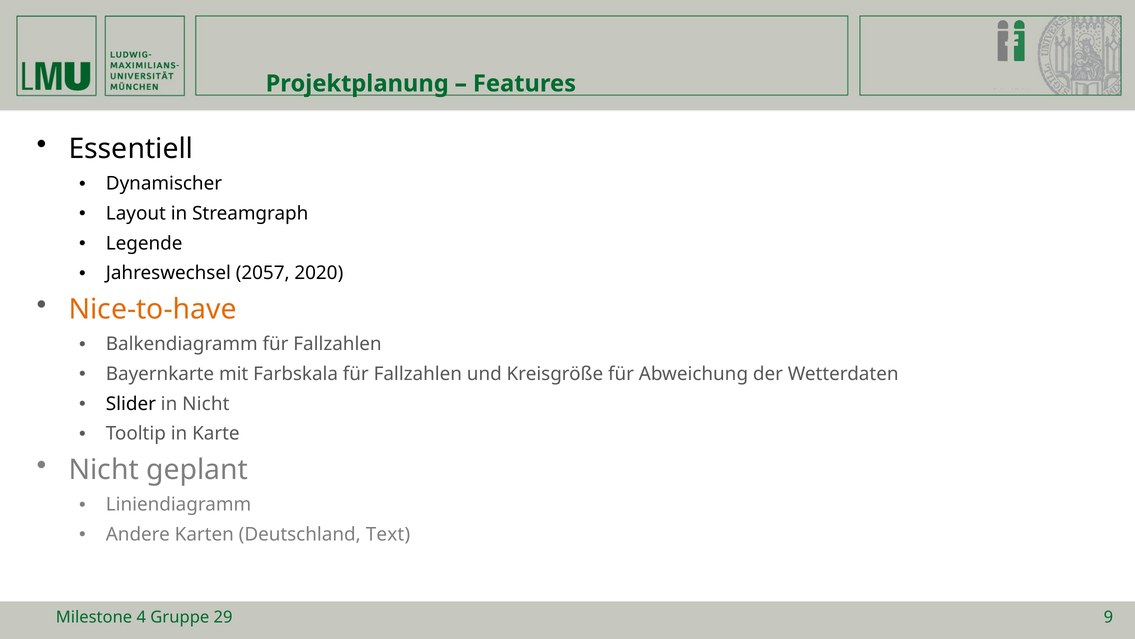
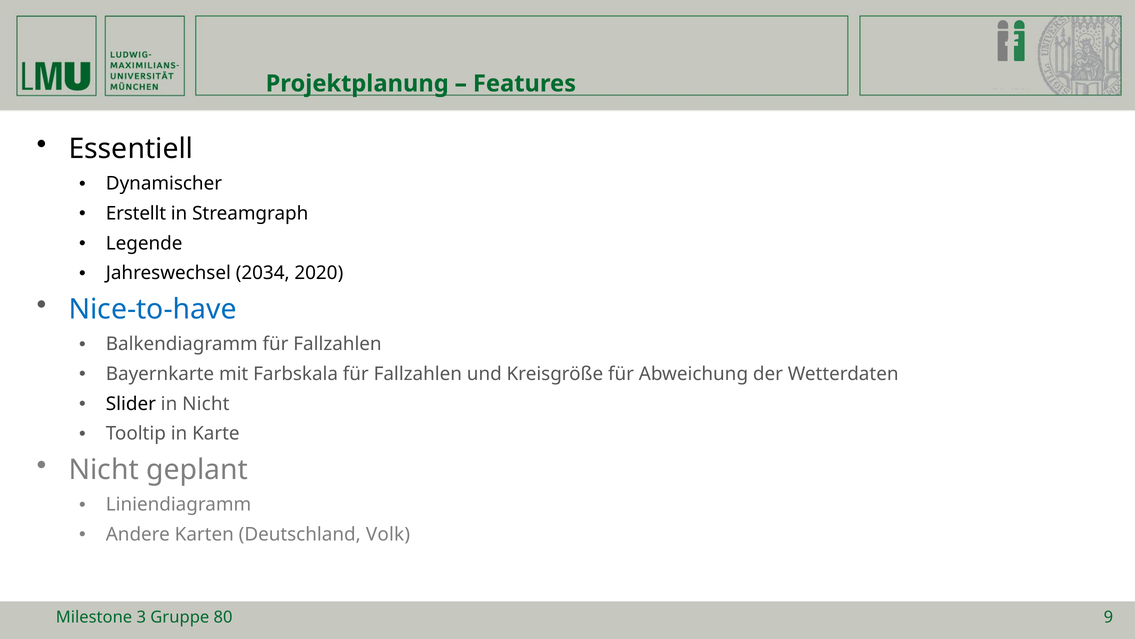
Layout: Layout -> Erstellt
2057: 2057 -> 2034
Nice-to-have colour: orange -> blue
Text: Text -> Volk
4: 4 -> 3
29: 29 -> 80
